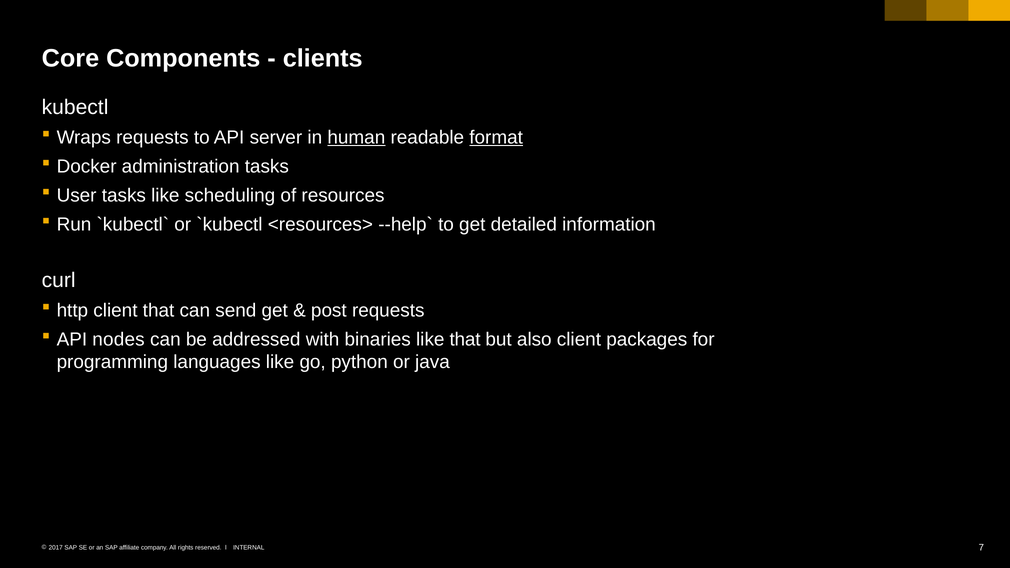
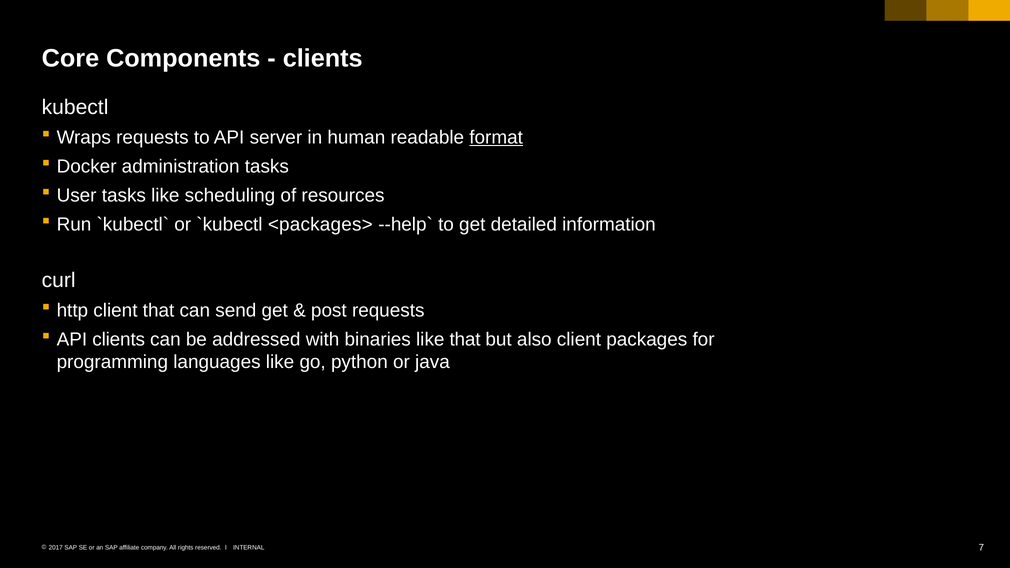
human underline: present -> none
<resources>: <resources> -> <packages>
API nodes: nodes -> clients
